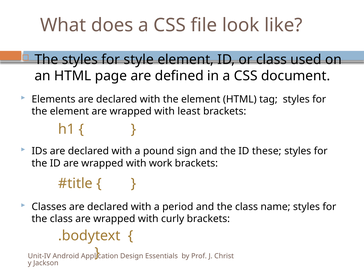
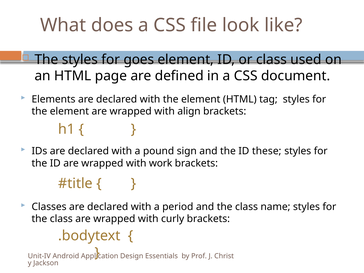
style: style -> goes
least: least -> align
